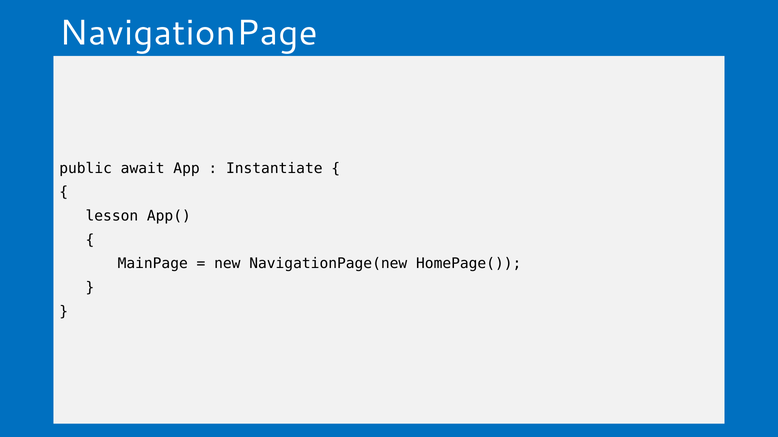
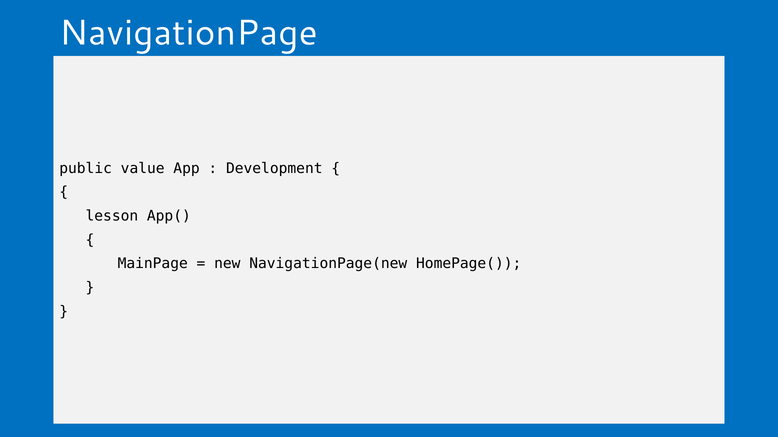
await: await -> value
Instantiate: Instantiate -> Development
